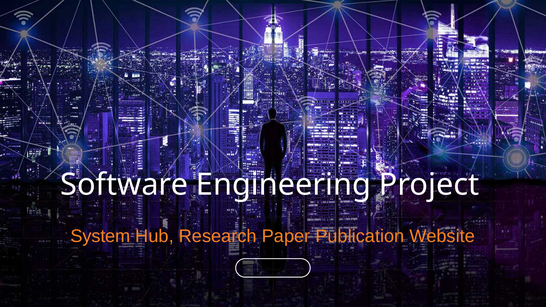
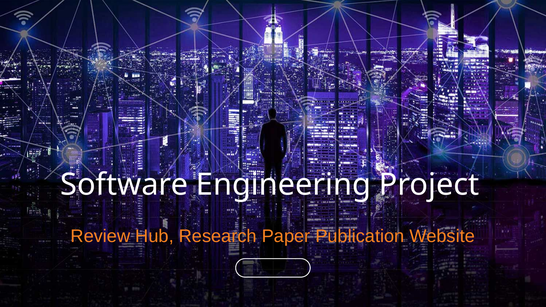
System: System -> Review
